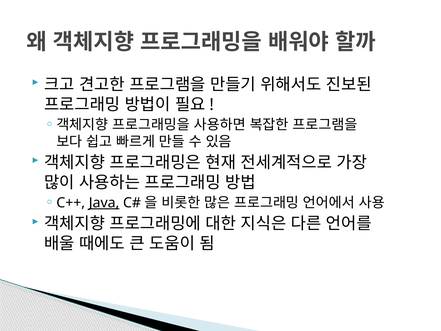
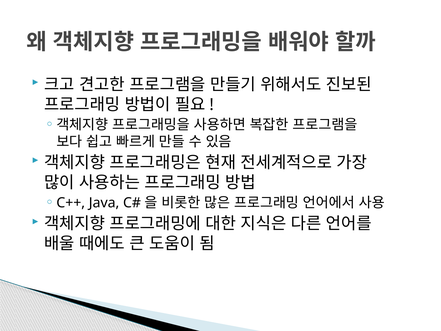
Java underline: present -> none
